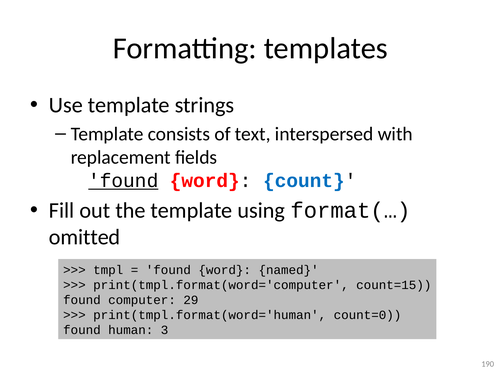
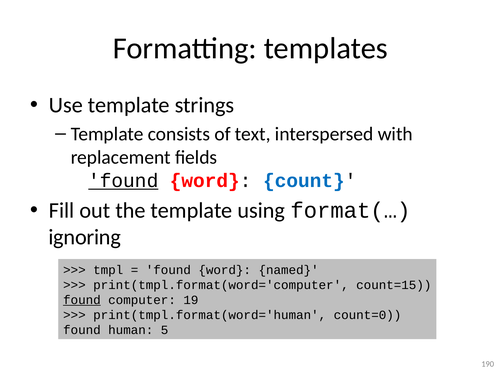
omitted: omitted -> ignoring
found at (82, 300) underline: none -> present
29: 29 -> 19
3: 3 -> 5
